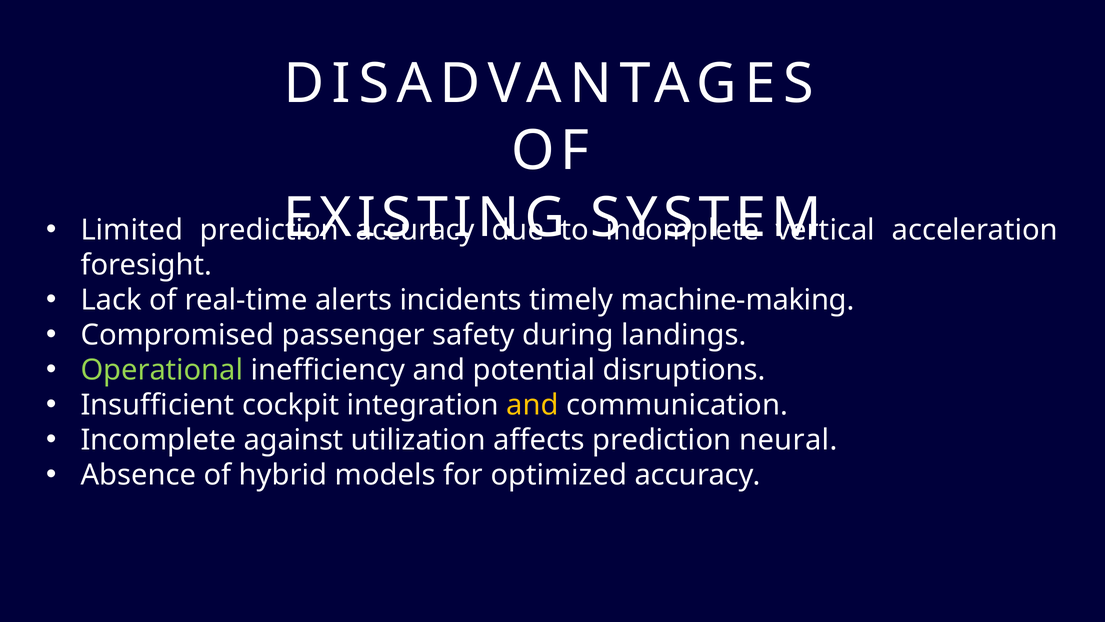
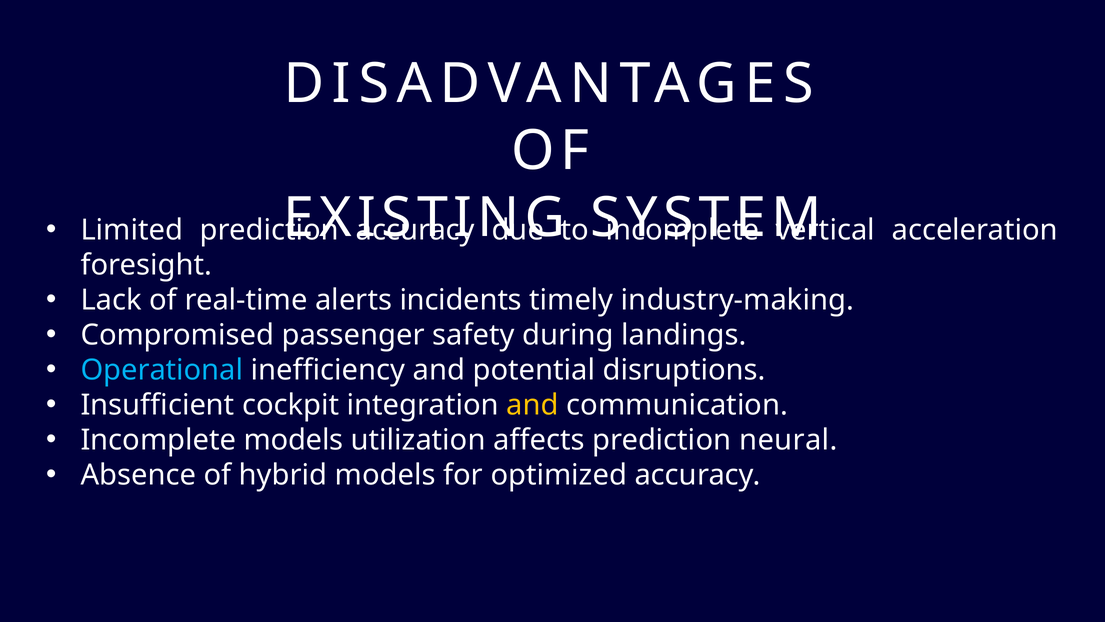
machine-making: machine-making -> industry-making
Operational colour: light green -> light blue
Incomplete against: against -> models
